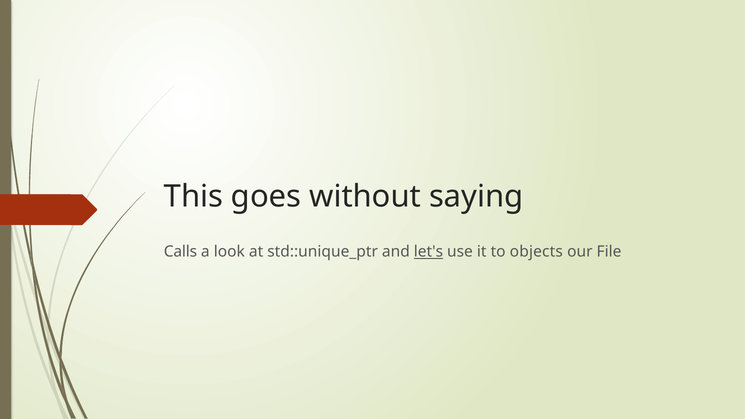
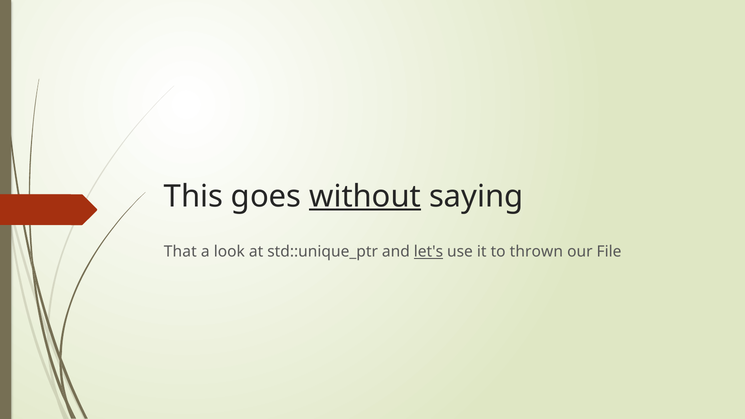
without underline: none -> present
Calls: Calls -> That
objects: objects -> thrown
